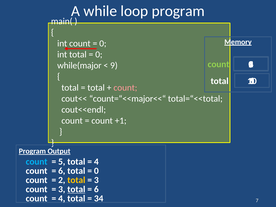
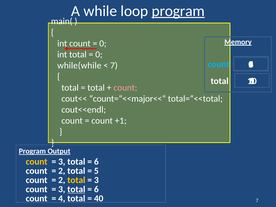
program at (178, 11) underline: none -> present
count at (219, 64) colour: light green -> light blue
while(major: while(major -> while(while
9 at (114, 66): 9 -> 7
count at (37, 162) colour: light blue -> yellow
5 at (62, 162): 5 -> 3
4 at (96, 162): 4 -> 6
6 at (62, 171): 6 -> 2
0 at (96, 171): 0 -> 5
34: 34 -> 40
